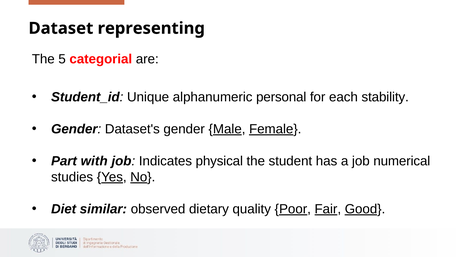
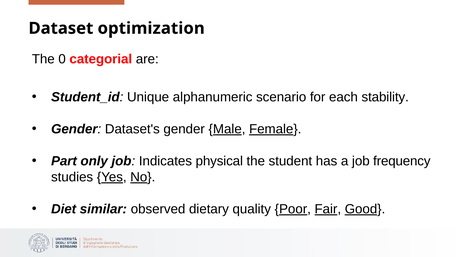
representing: representing -> optimization
5: 5 -> 0
personal: personal -> scenario
with: with -> only
numerical: numerical -> frequency
